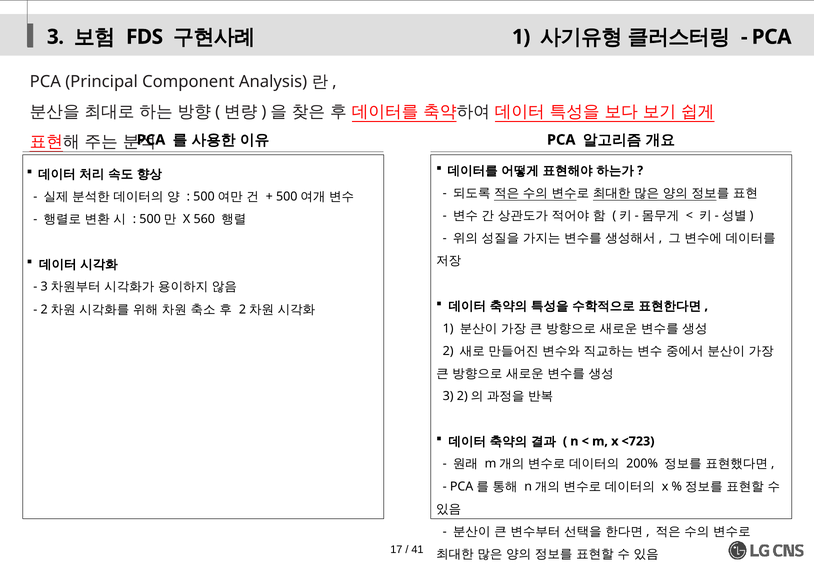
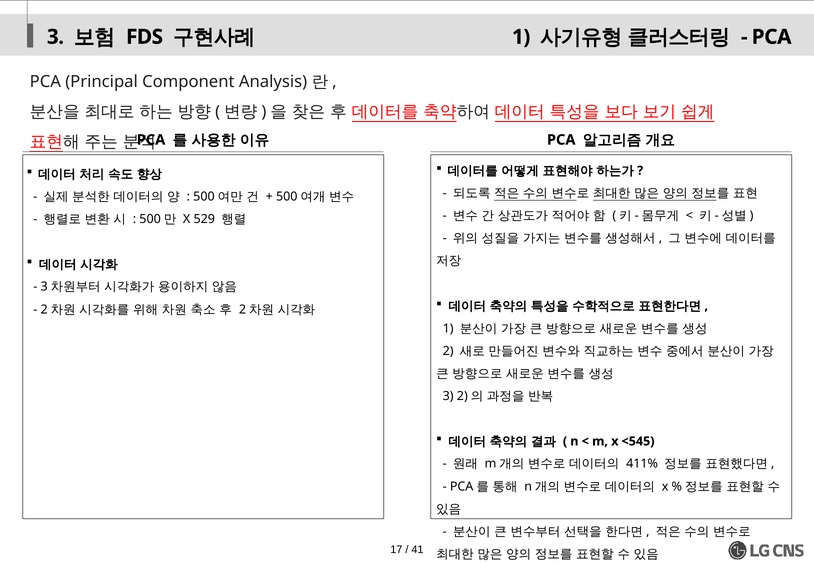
560: 560 -> 529
<723: <723 -> <545
200%: 200% -> 411%
